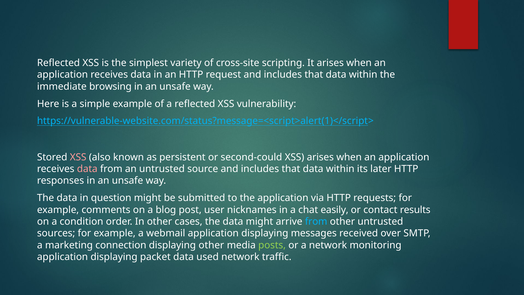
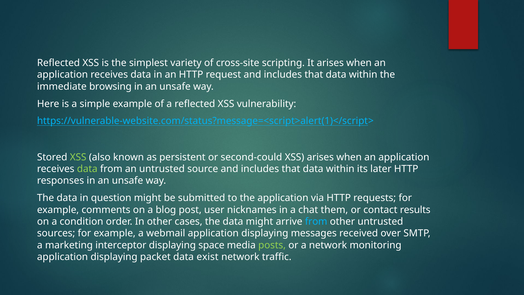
XSS at (78, 157) colour: pink -> light green
data at (87, 169) colour: pink -> light green
easily: easily -> them
connection: connection -> interceptor
displaying other: other -> space
used: used -> exist
